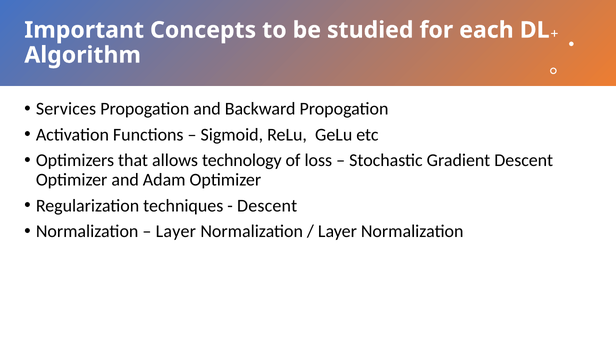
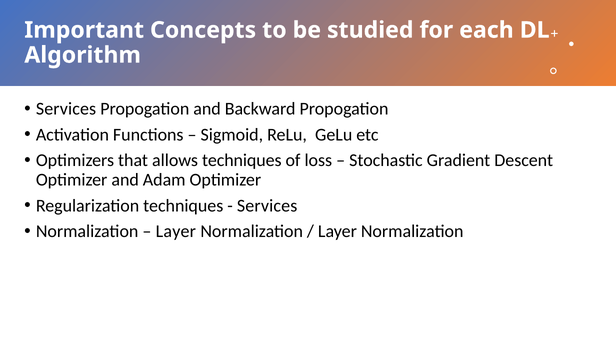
allows technology: technology -> techniques
Descent at (267, 205): Descent -> Services
